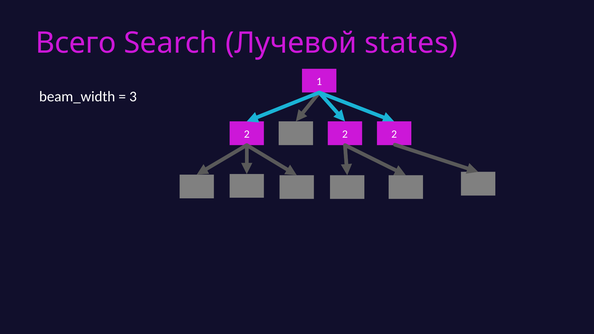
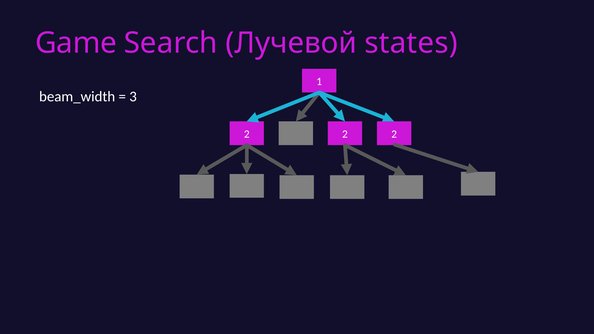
Всего: Всего -> Game
